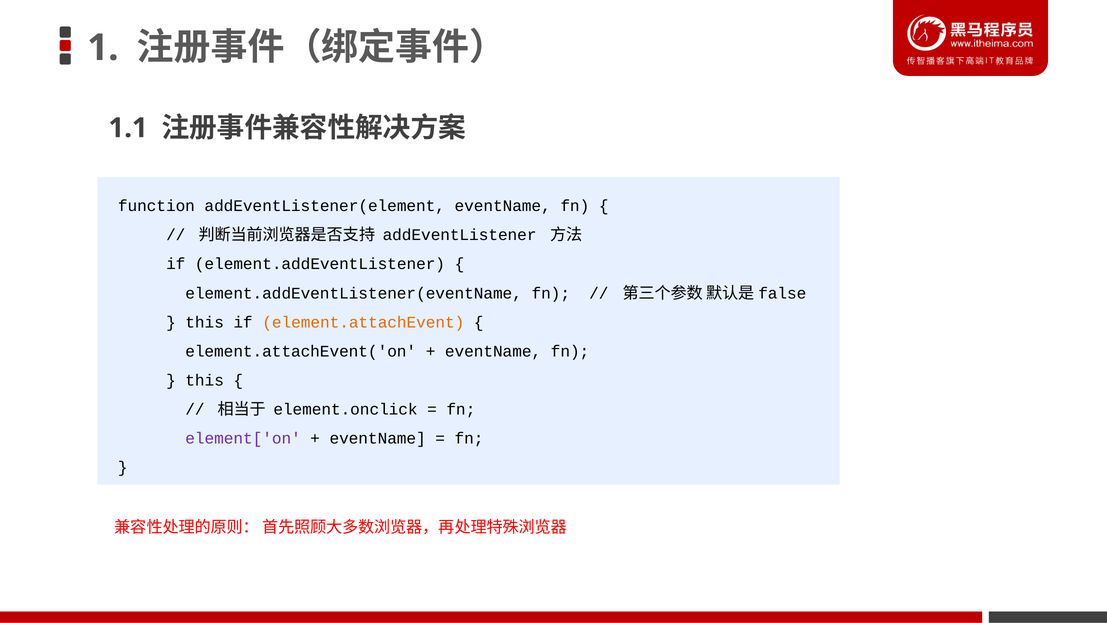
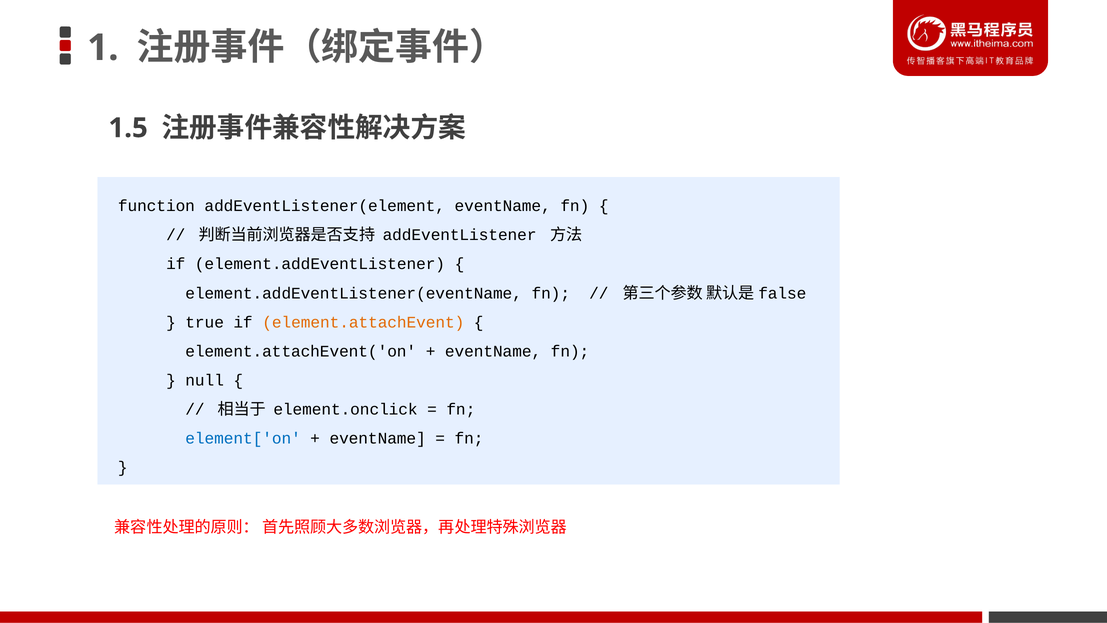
1.1: 1.1 -> 1.5
this at (205, 322): this -> true
this at (205, 380): this -> null
element['on colour: purple -> blue
